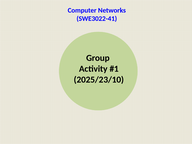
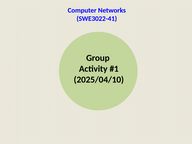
2025/23/10: 2025/23/10 -> 2025/04/10
